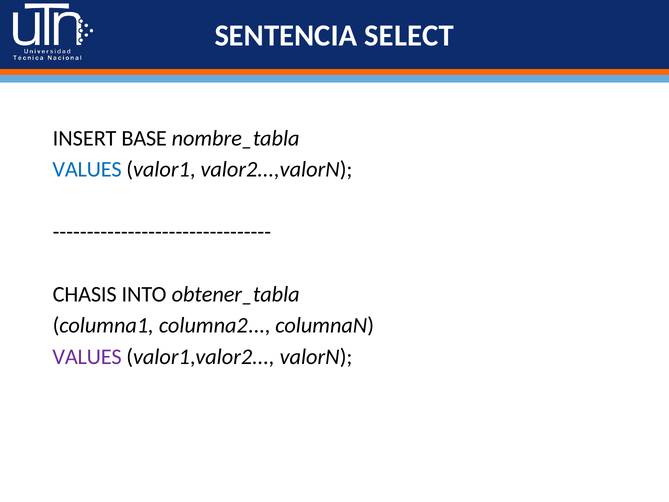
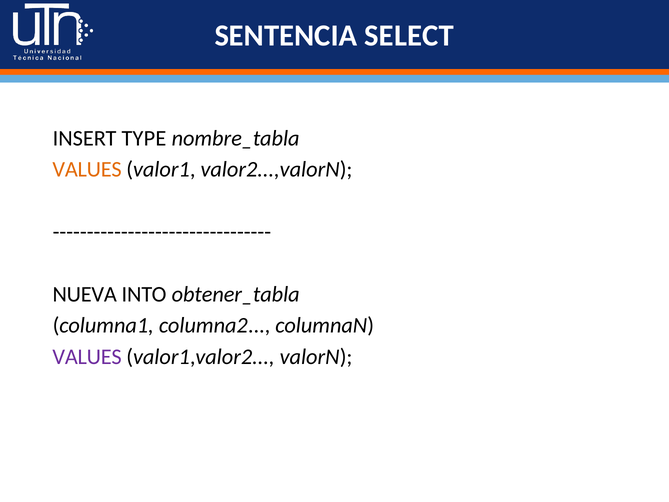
BASE: BASE -> TYPE
VALUES at (87, 169) colour: blue -> orange
CHASIS: CHASIS -> NUEVA
